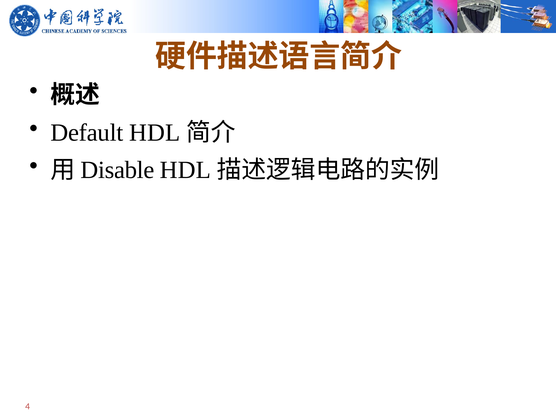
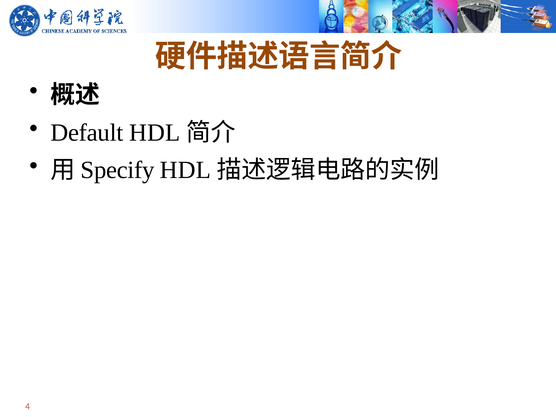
Disable: Disable -> Specify
